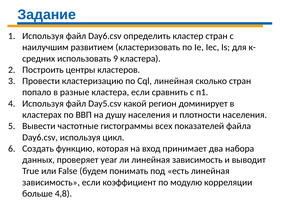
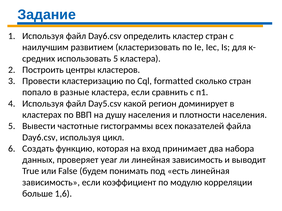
использовать 9: 9 -> 5
Сql линейная: линейная -> formatted
4,8: 4,8 -> 1,6
